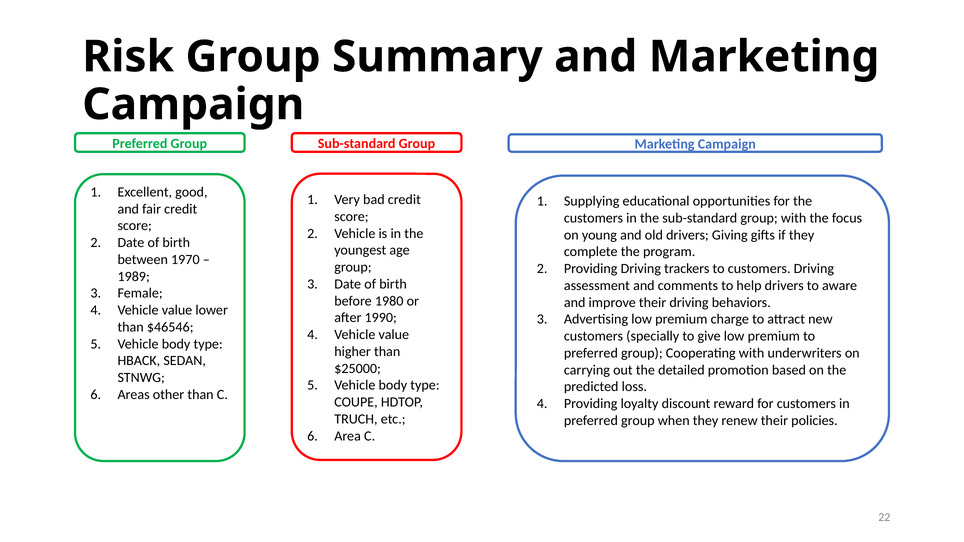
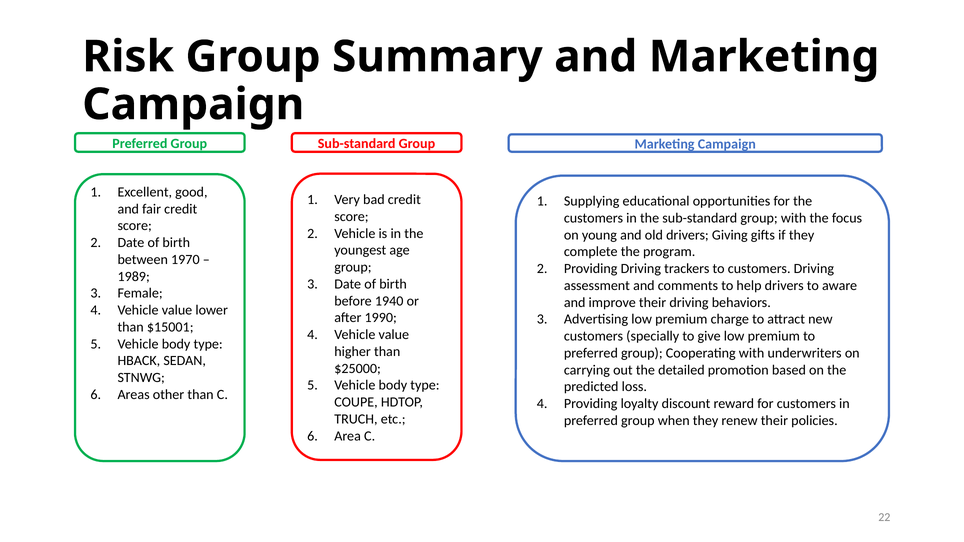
1980: 1980 -> 1940
$46546: $46546 -> $15001
